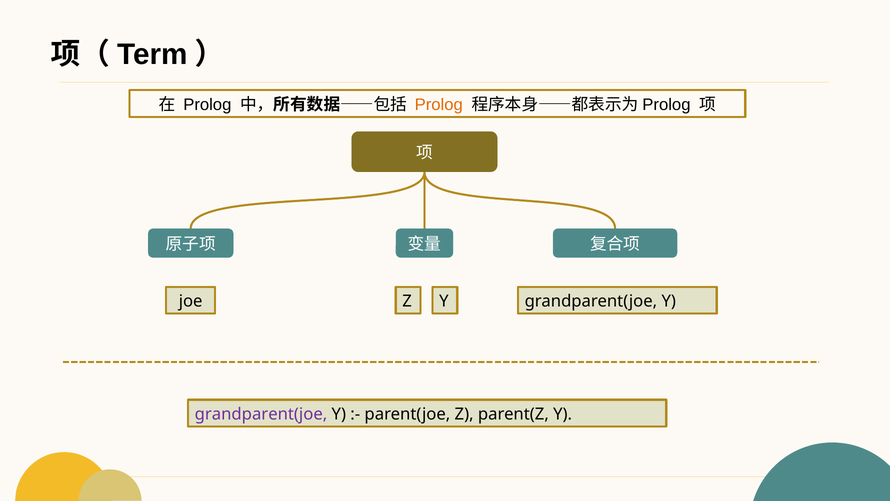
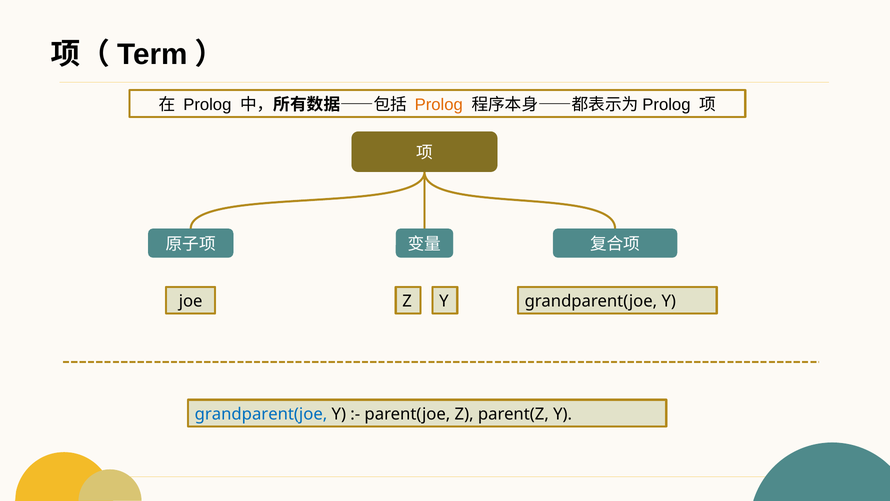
grandparent(joe at (261, 414) colour: purple -> blue
